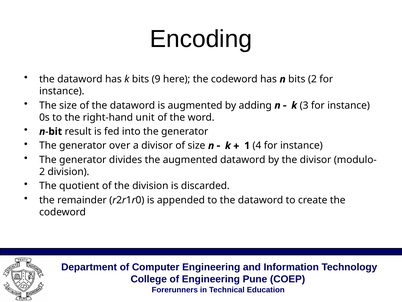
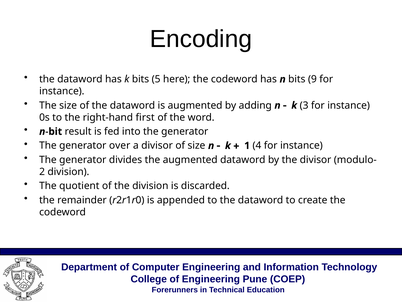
9: 9 -> 5
bits 2: 2 -> 9
unit: unit -> first
